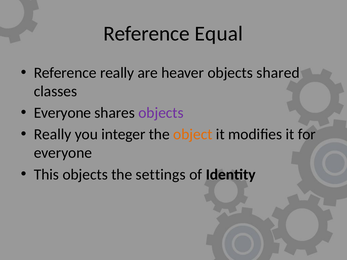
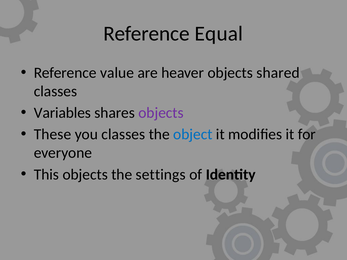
Reference really: really -> value
Everyone at (62, 113): Everyone -> Variables
Really at (53, 135): Really -> These
you integer: integer -> classes
object colour: orange -> blue
